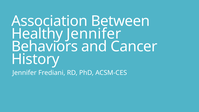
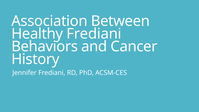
Healthy Jennifer: Jennifer -> Frediani
